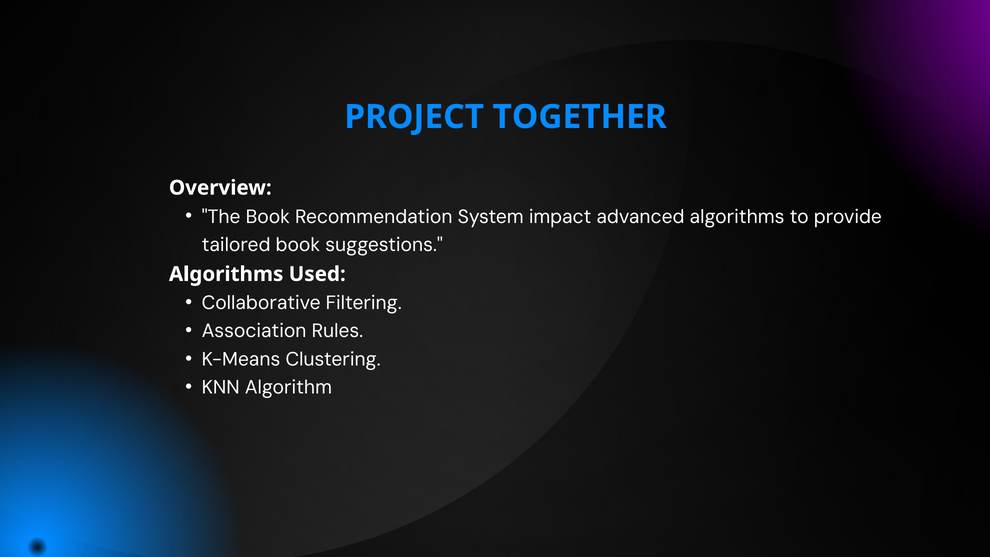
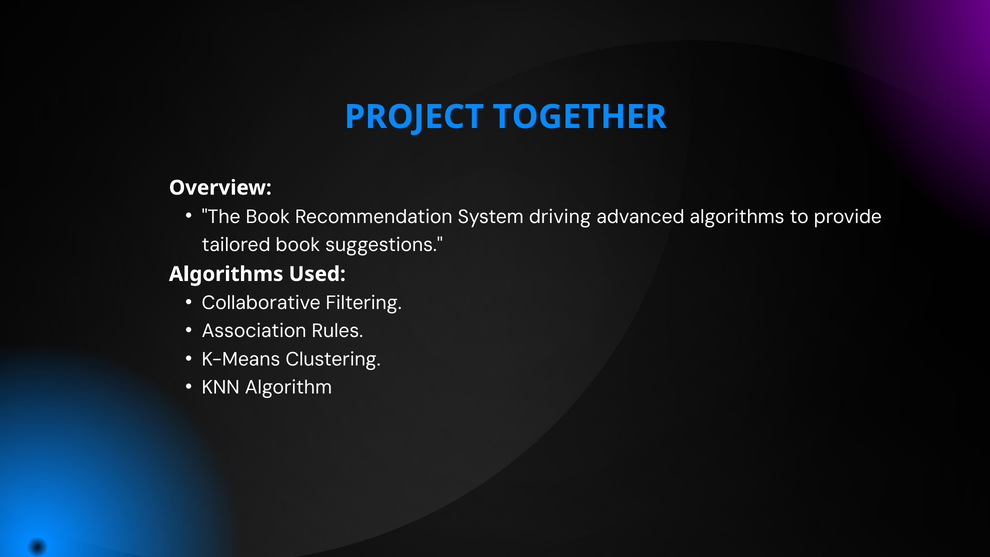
impact: impact -> driving
